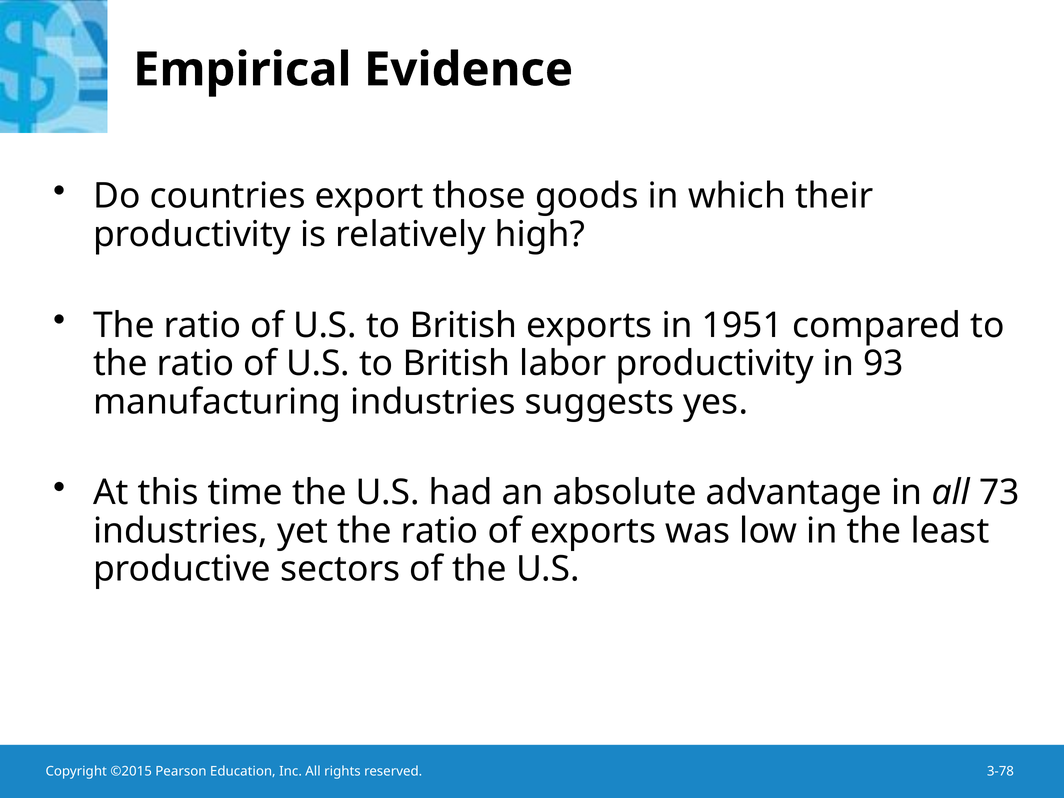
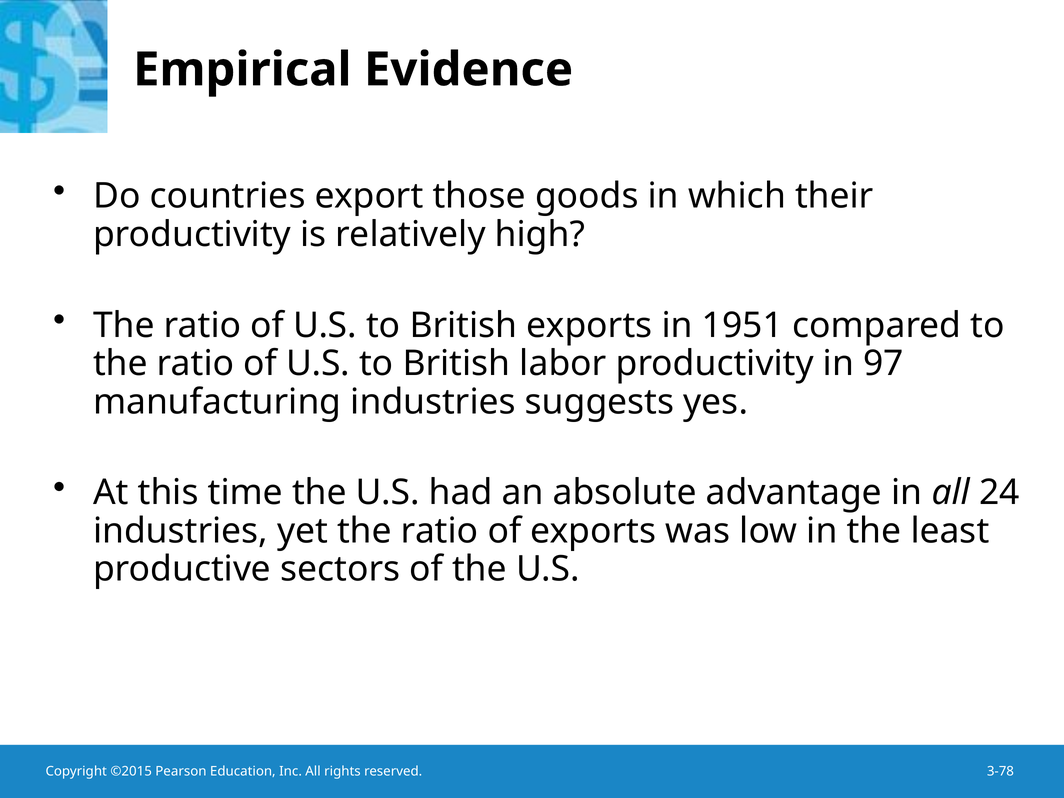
93: 93 -> 97
73: 73 -> 24
